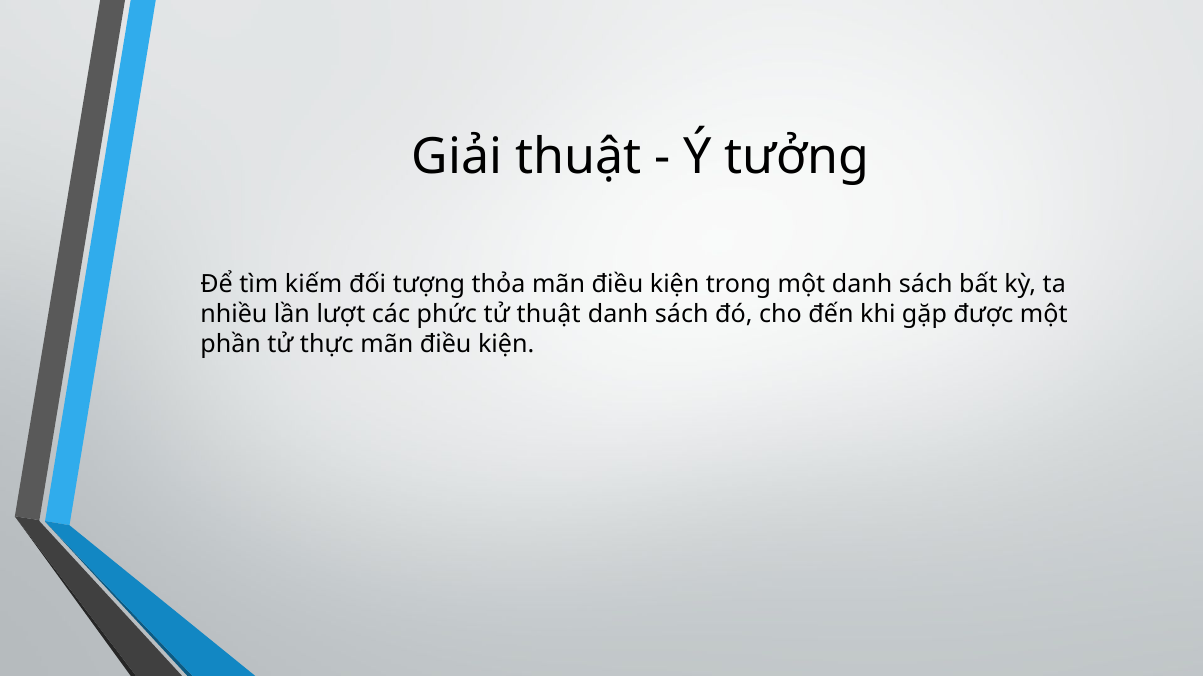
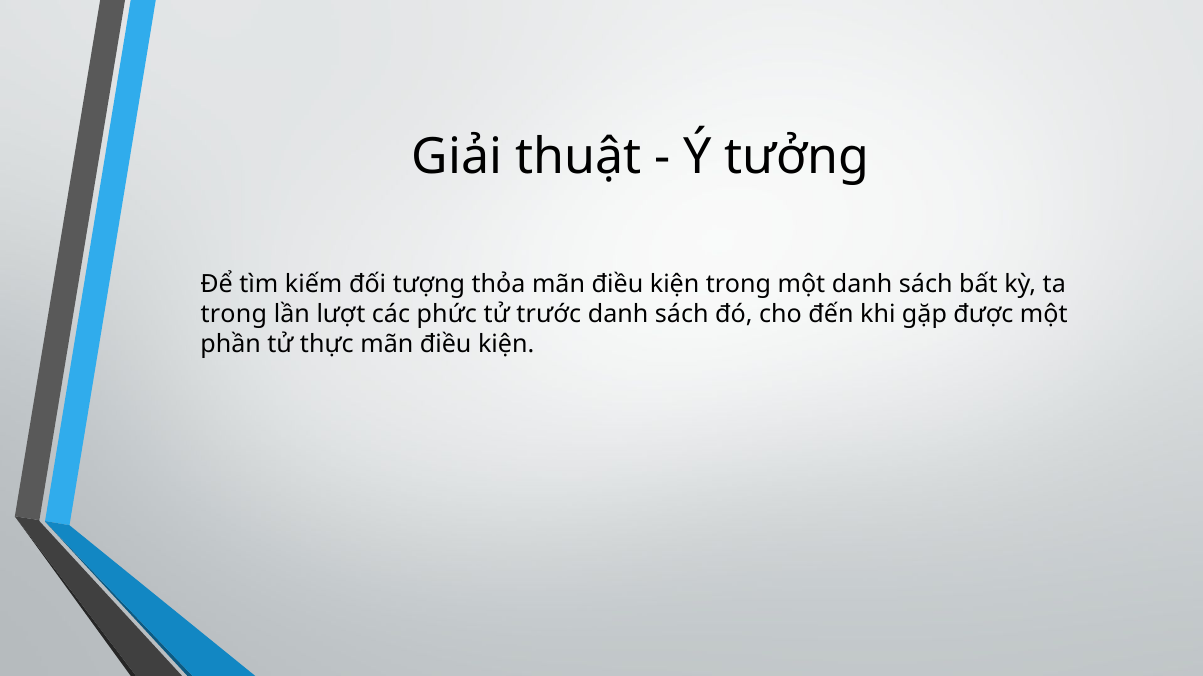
nhiều at (234, 315): nhiều -> trong
tử thuật: thuật -> trước
